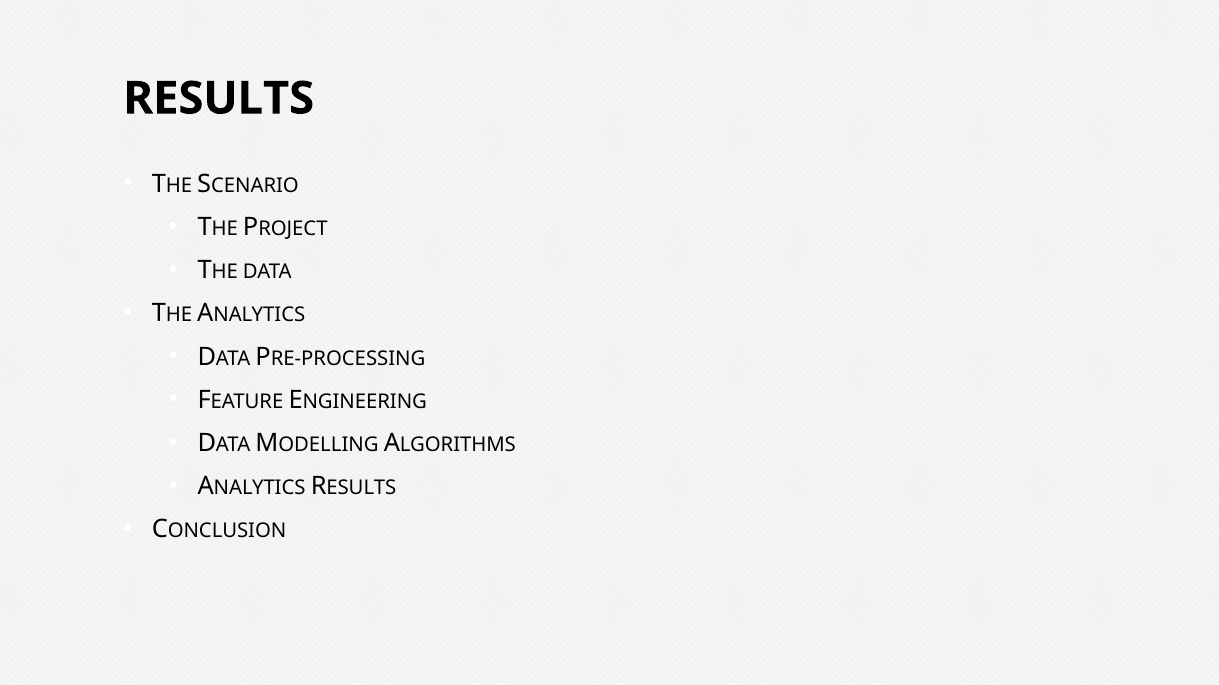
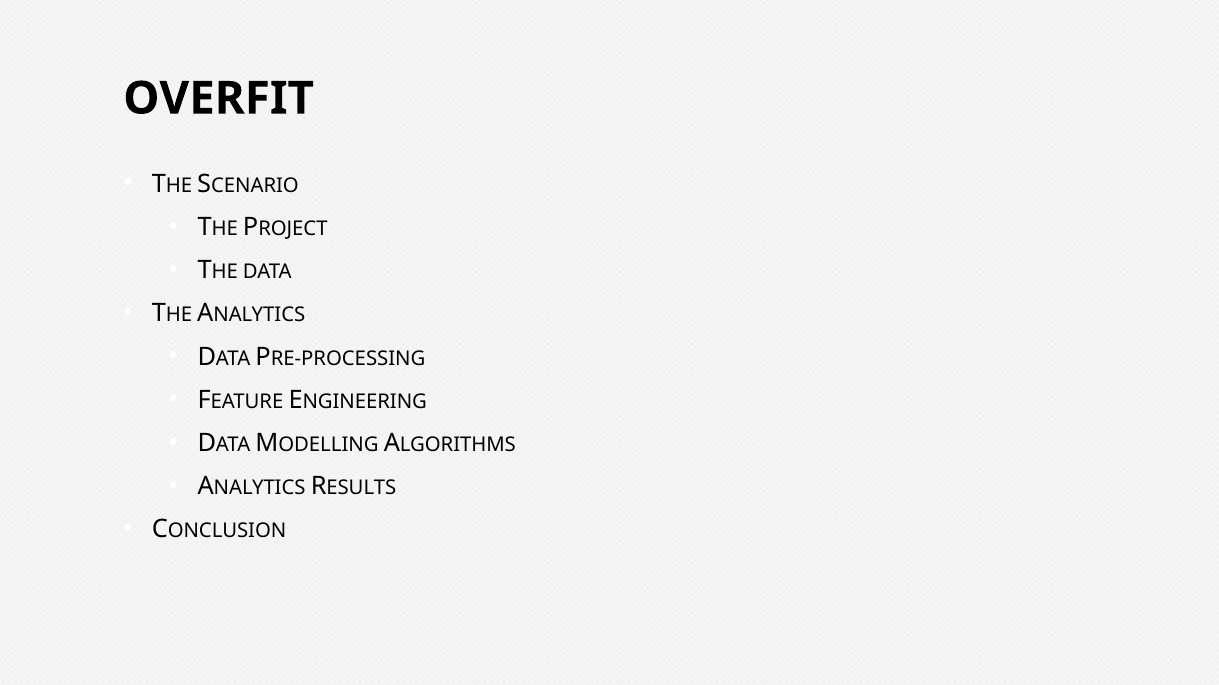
RESULTS: RESULTS -> OVERFIT
